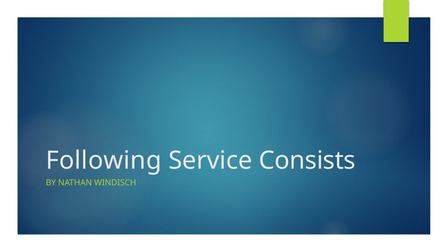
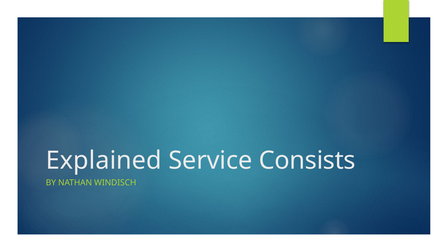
Following: Following -> Explained
